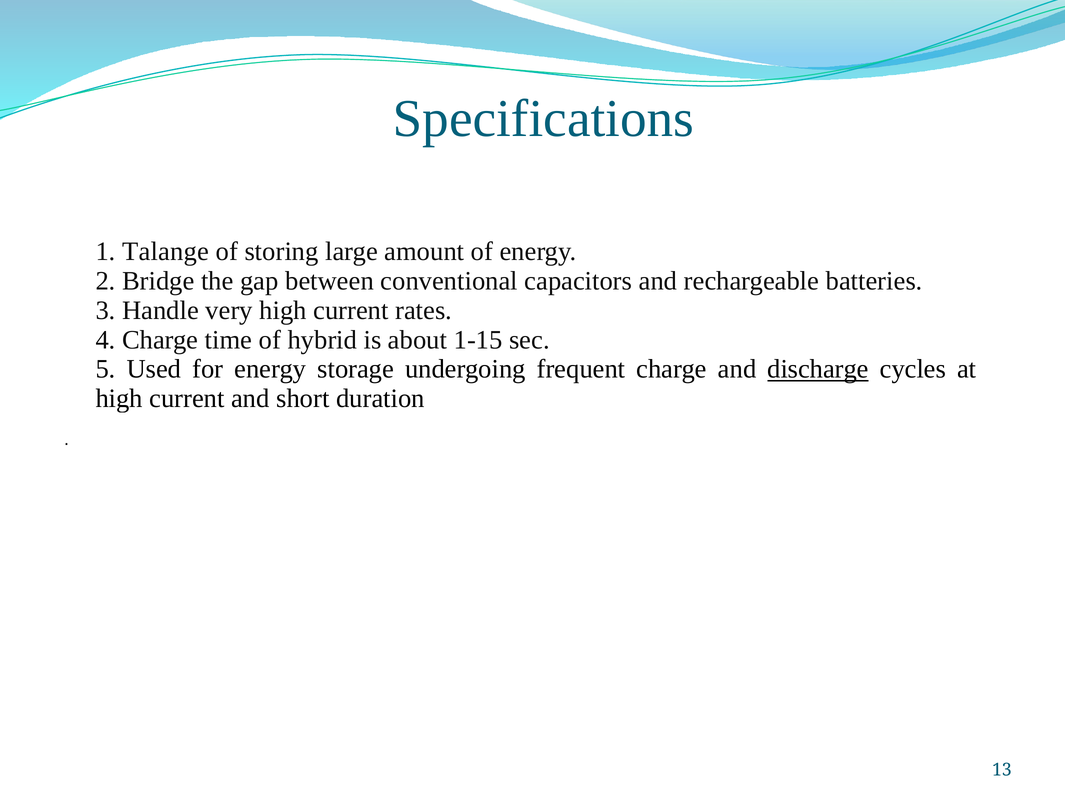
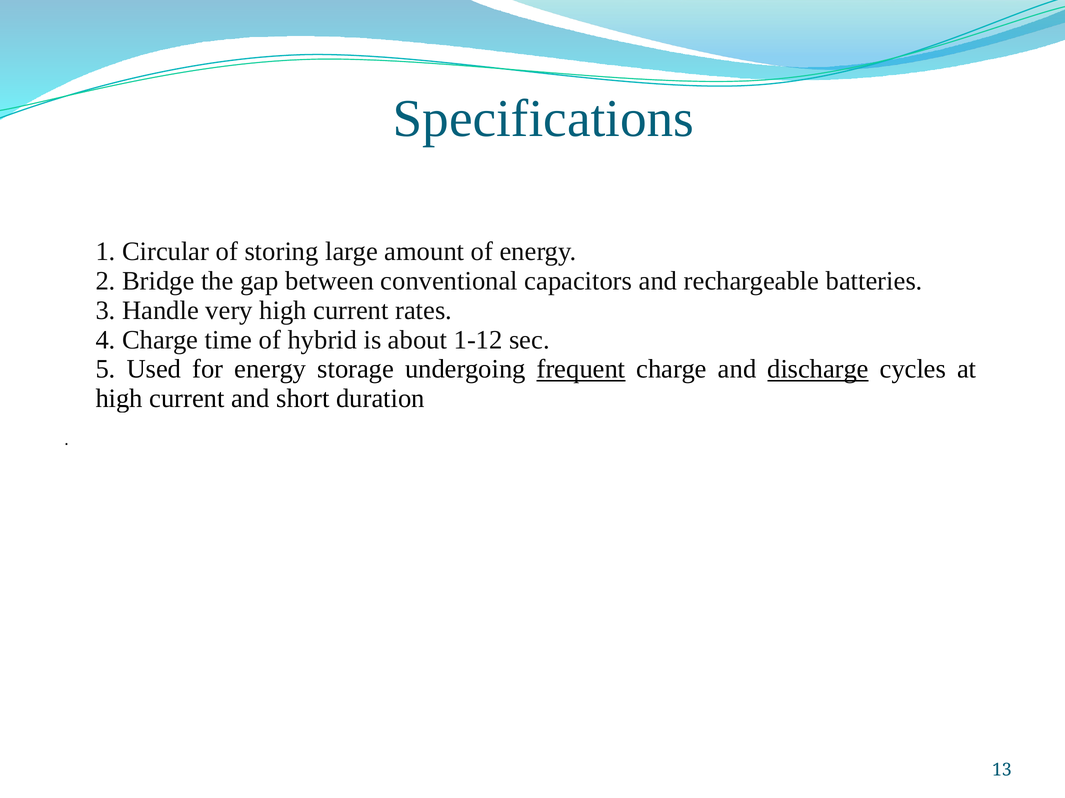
Talange: Talange -> Circular
1-15: 1-15 -> 1-12
frequent underline: none -> present
